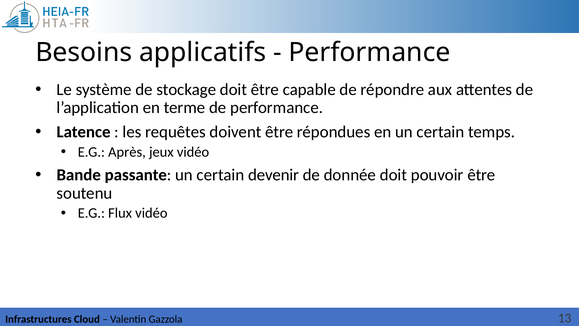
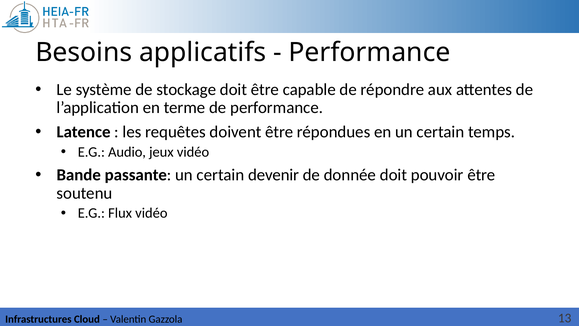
Après: Après -> Audio
